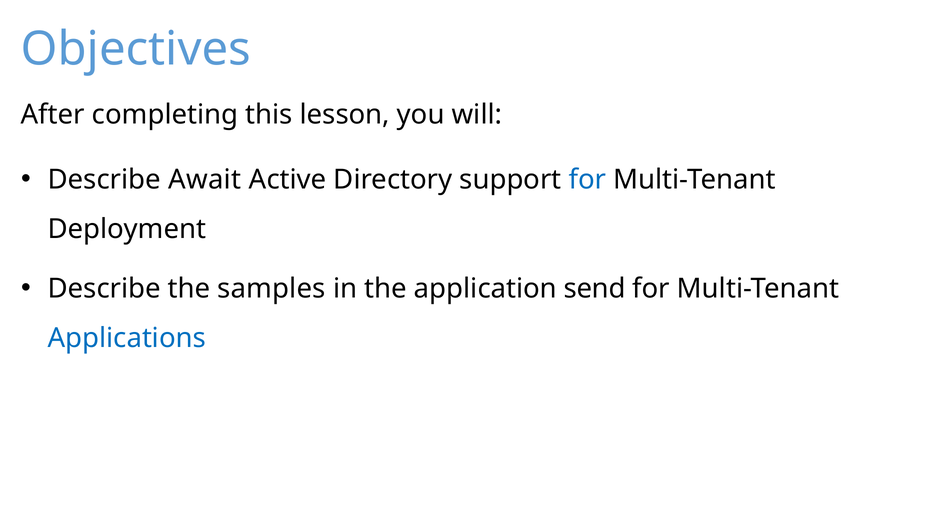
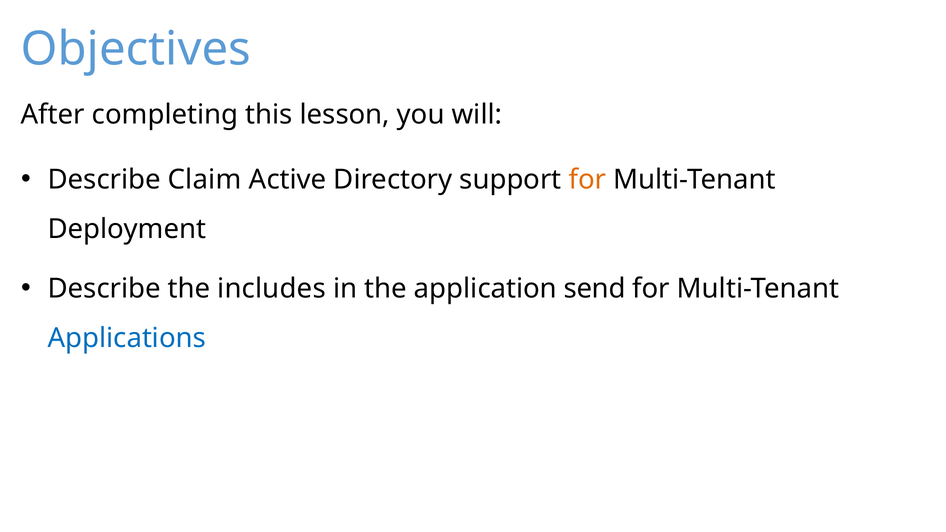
Await: Await -> Claim
for at (587, 180) colour: blue -> orange
samples: samples -> includes
